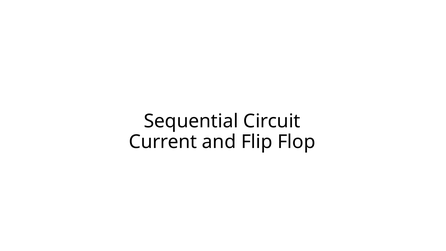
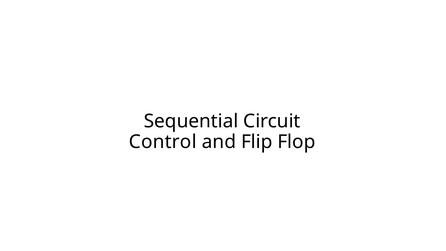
Current: Current -> Control
